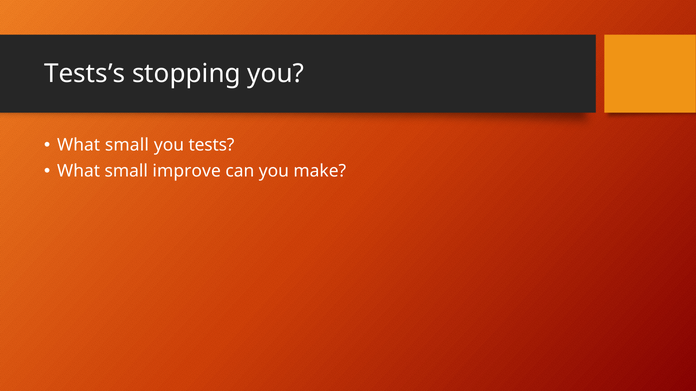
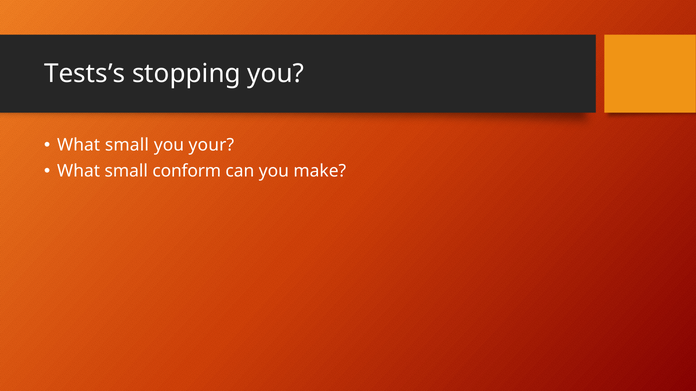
tests: tests -> your
improve: improve -> conform
